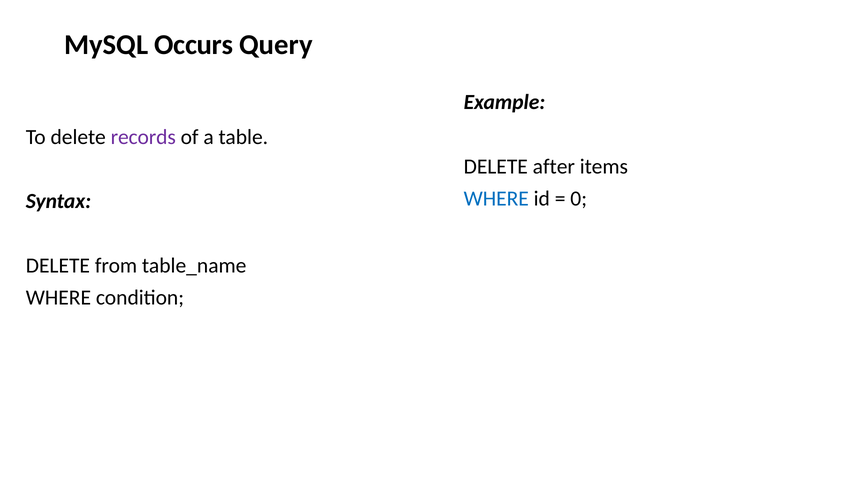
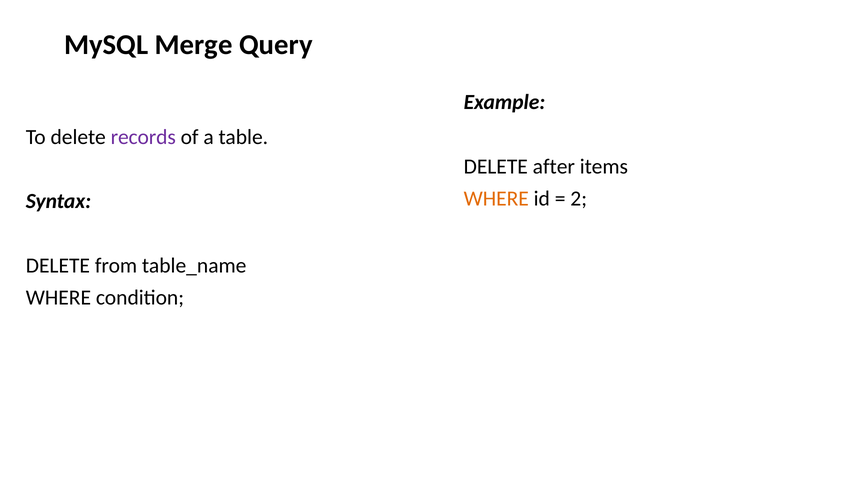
Occurs: Occurs -> Merge
WHERE at (496, 199) colour: blue -> orange
0: 0 -> 2
